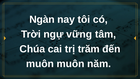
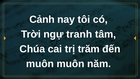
Ngàn: Ngàn -> Cảnh
vững: vững -> tranh
